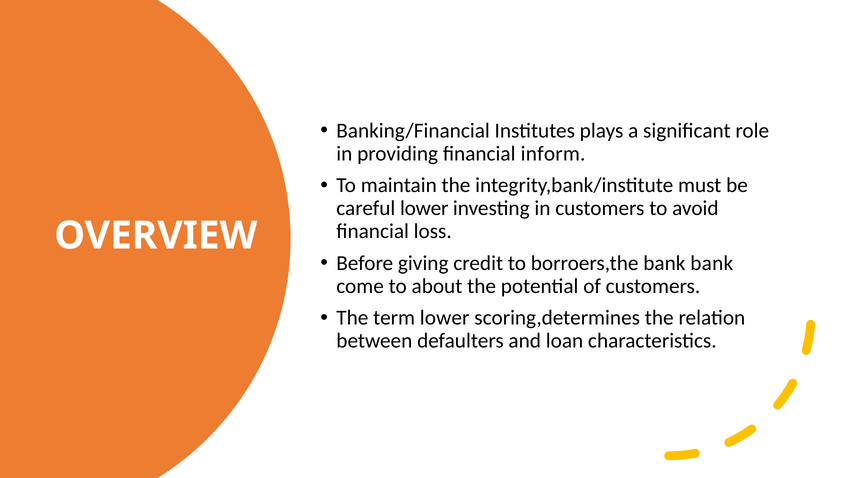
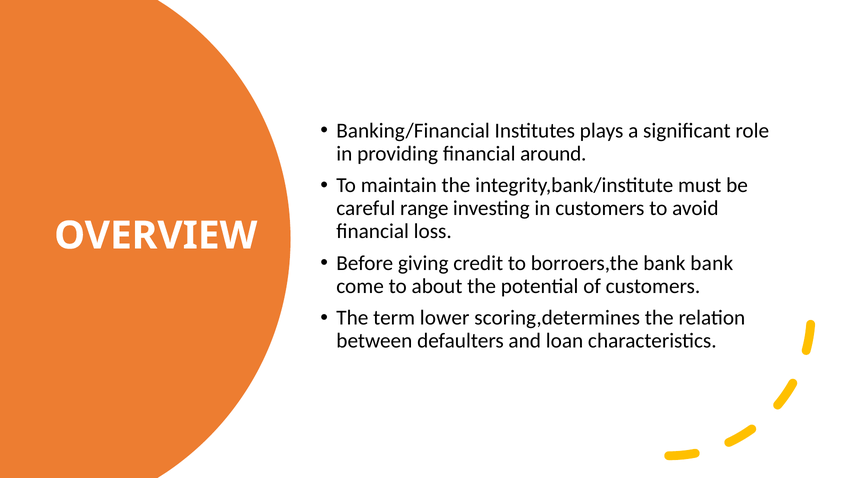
inform: inform -> around
careful lower: lower -> range
